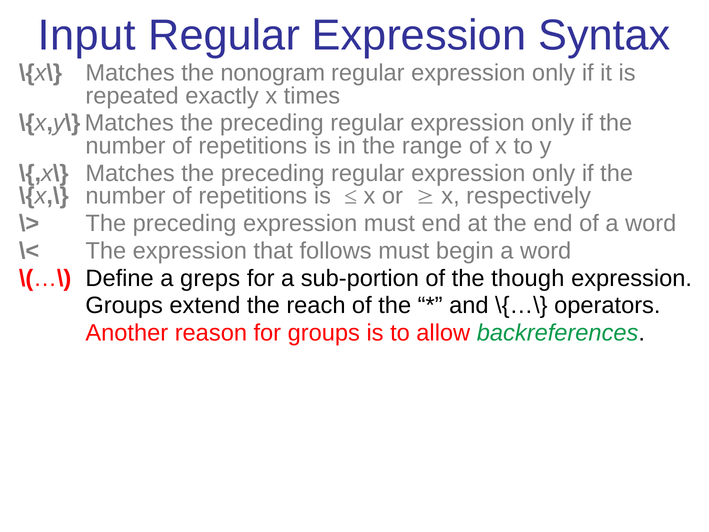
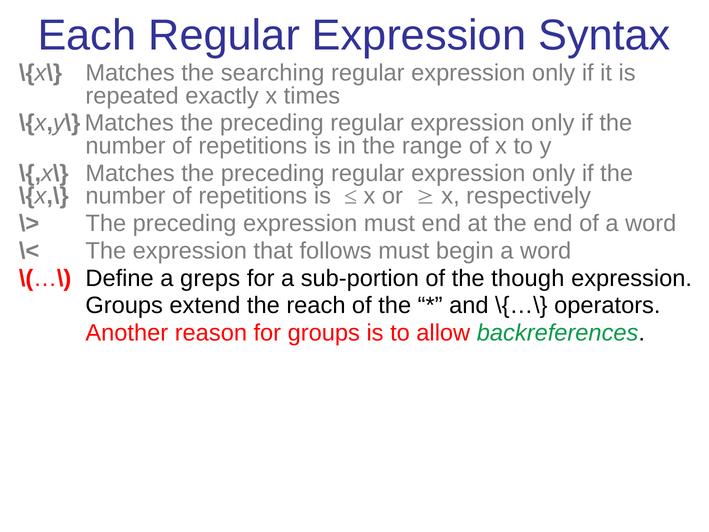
Input: Input -> Each
nonogram: nonogram -> searching
